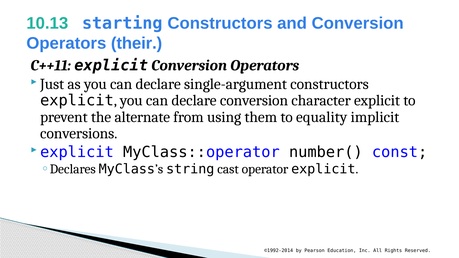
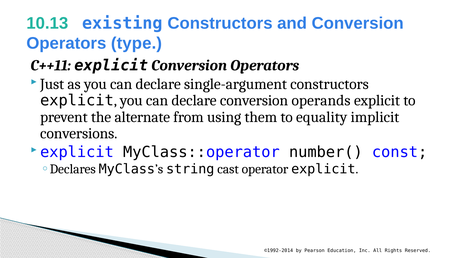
starting: starting -> existing
their: their -> type
character: character -> operands
